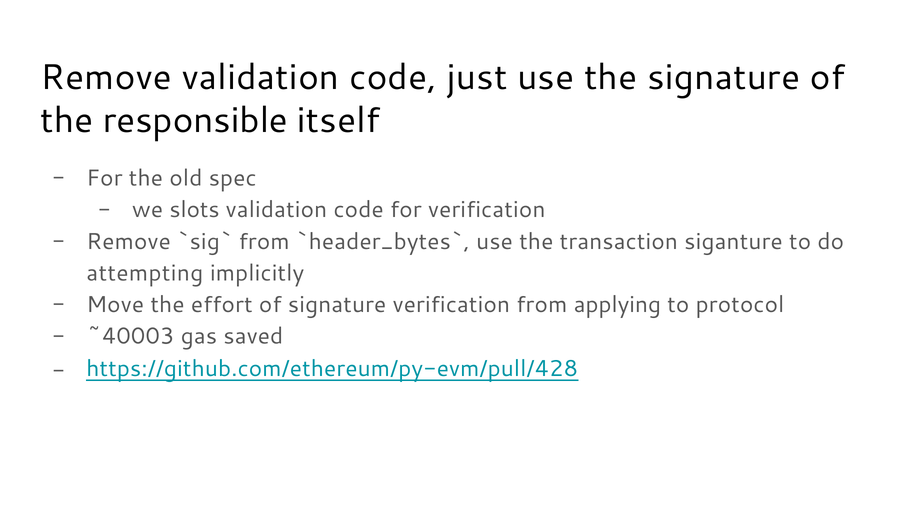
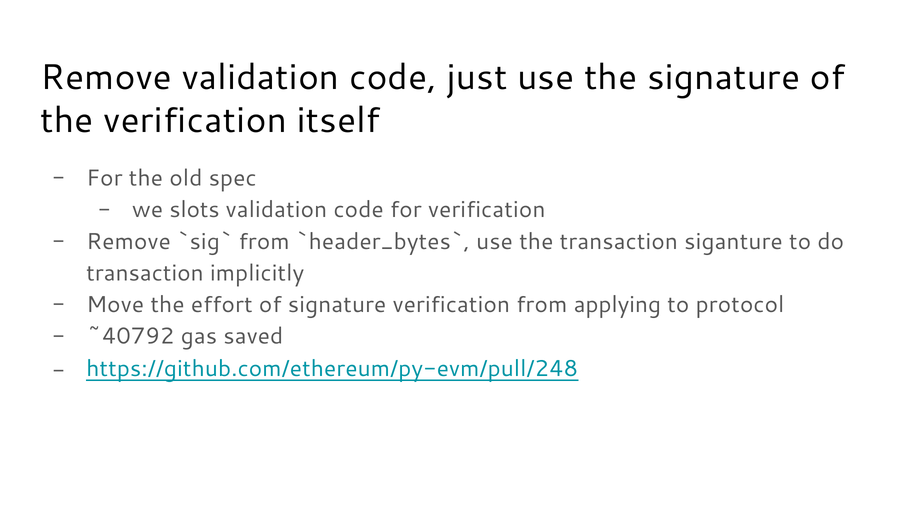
the responsible: responsible -> verification
attempting at (145, 273): attempting -> transaction
~40003: ~40003 -> ~40792
https://github.com/ethereum/py-evm/pull/428: https://github.com/ethereum/py-evm/pull/428 -> https://github.com/ethereum/py-evm/pull/248
